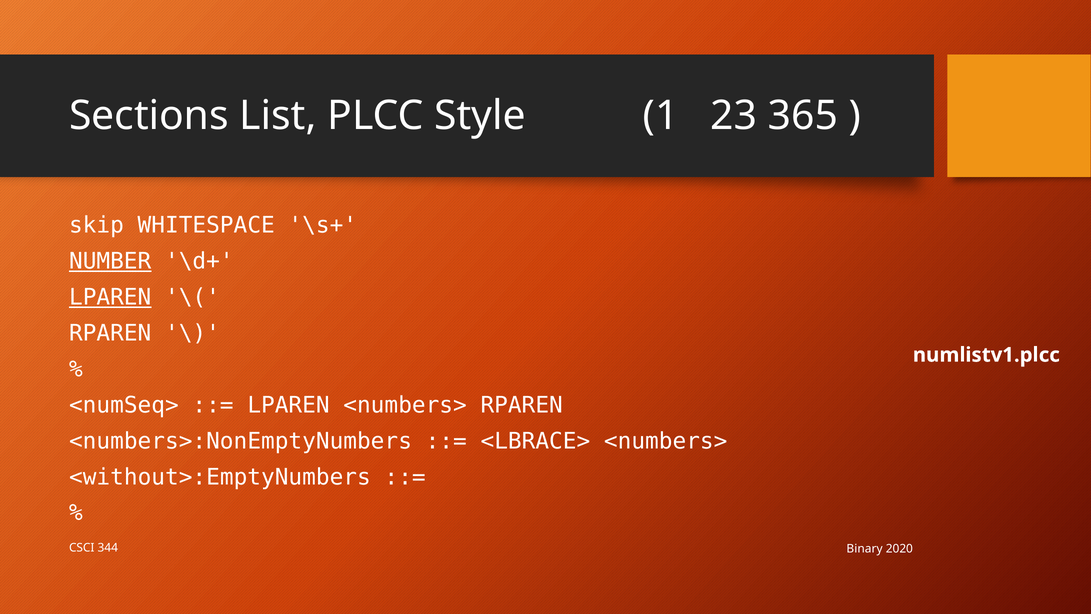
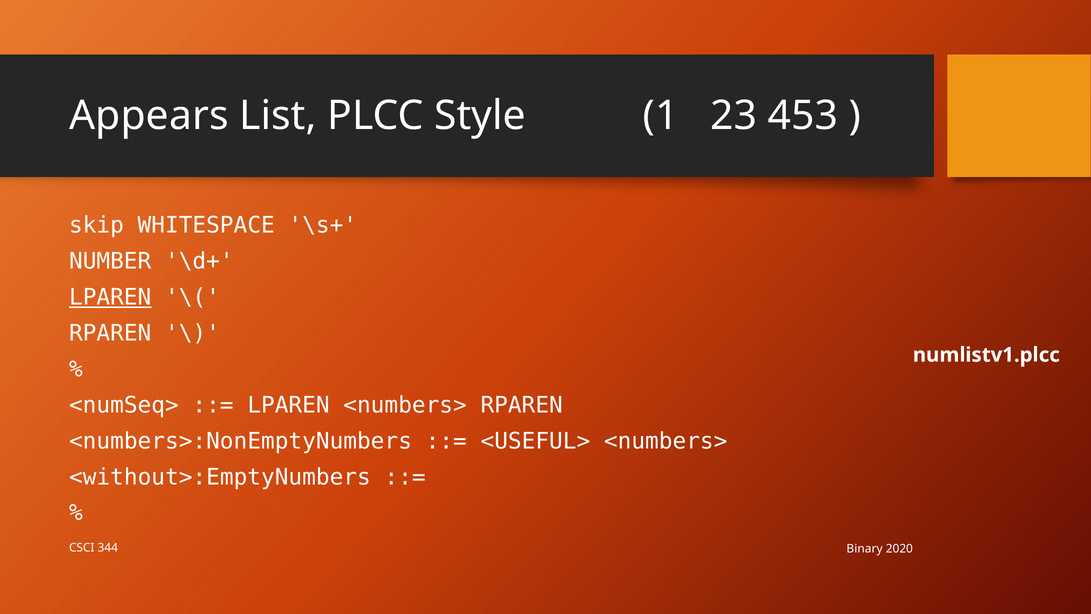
Sections: Sections -> Appears
365: 365 -> 453
NUMBER underline: present -> none
<LBRACE>: <LBRACE> -> <USEFUL>
